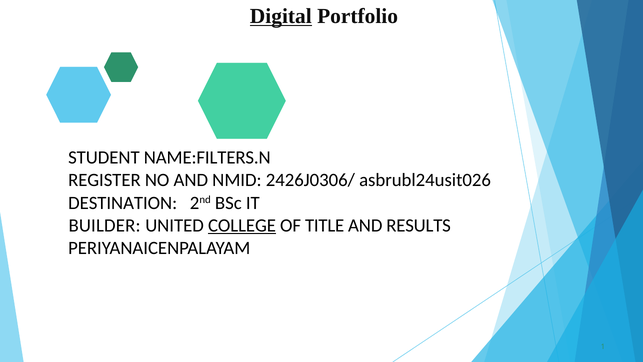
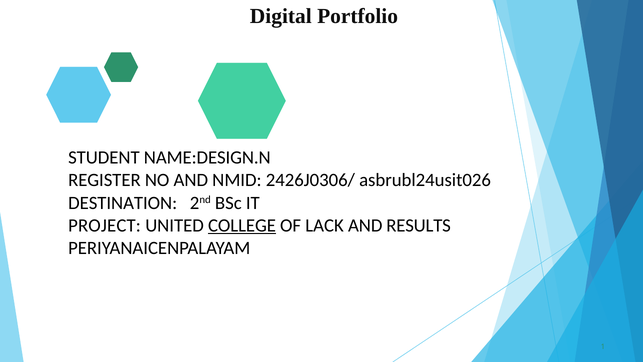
Digital underline: present -> none
NAME:FILTERS.N: NAME:FILTERS.N -> NAME:DESIGN.N
BUILDER: BUILDER -> PROJECT
TITLE: TITLE -> LACK
